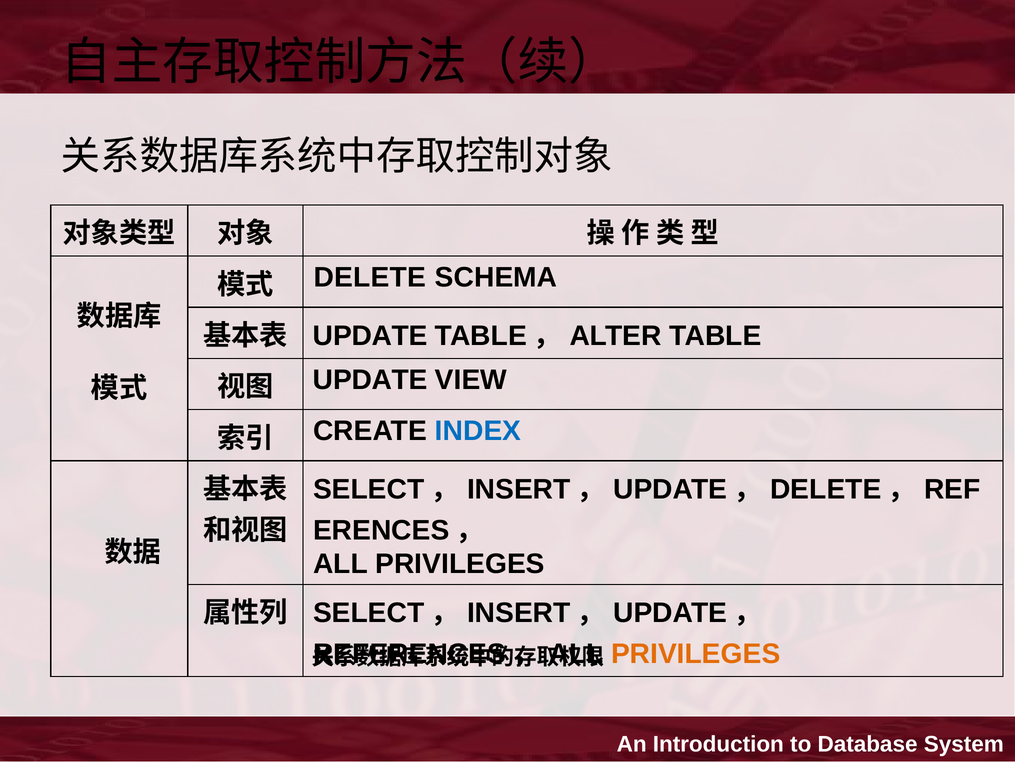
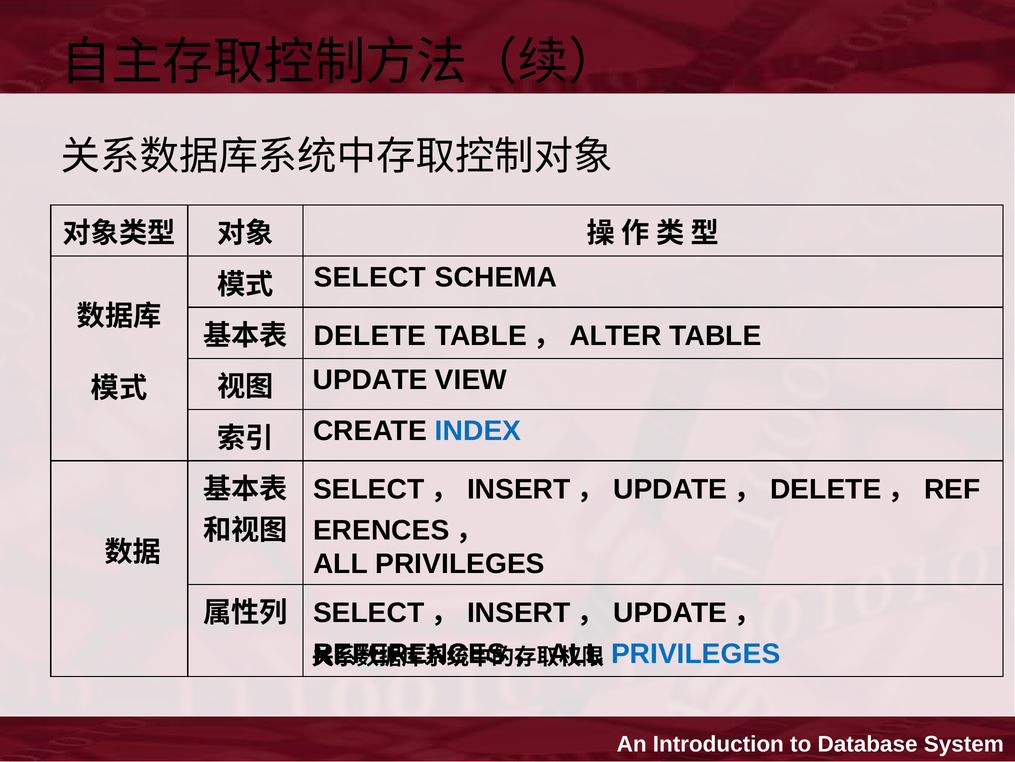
DELETE: DELETE -> SELECT
UPDATE at (370, 336): UPDATE -> DELETE
PRIVILEGES at (696, 653) colour: orange -> blue
